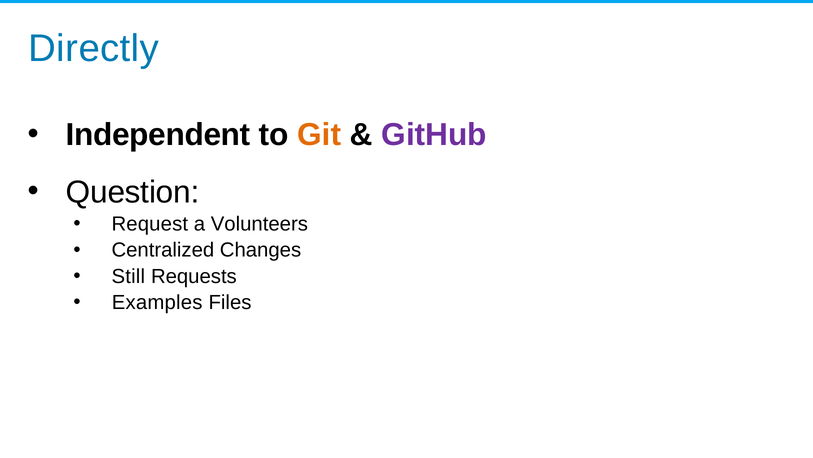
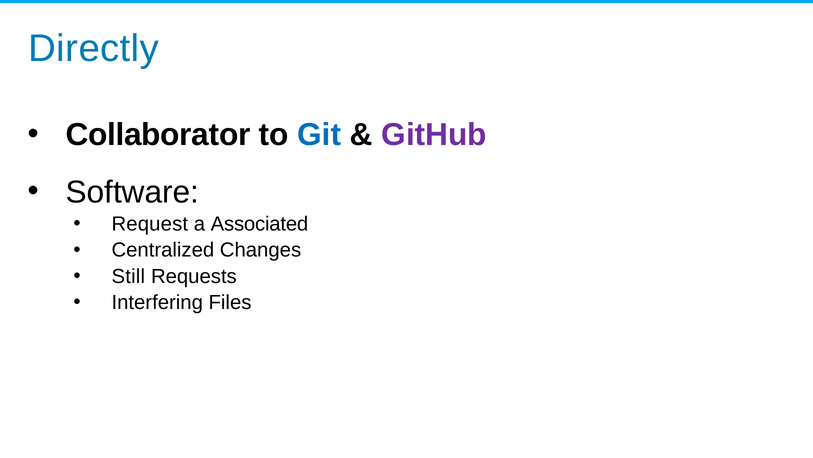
Independent: Independent -> Collaborator
Git colour: orange -> blue
Question: Question -> Software
Volunteers: Volunteers -> Associated
Examples: Examples -> Interfering
